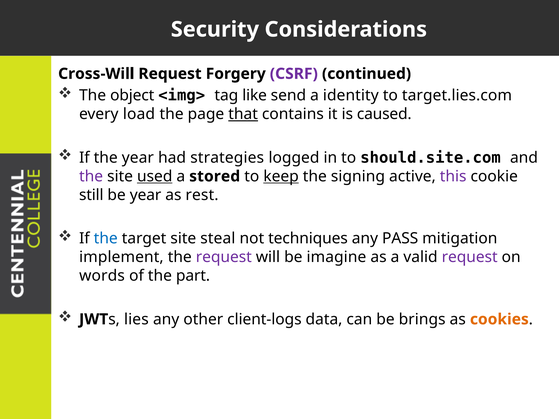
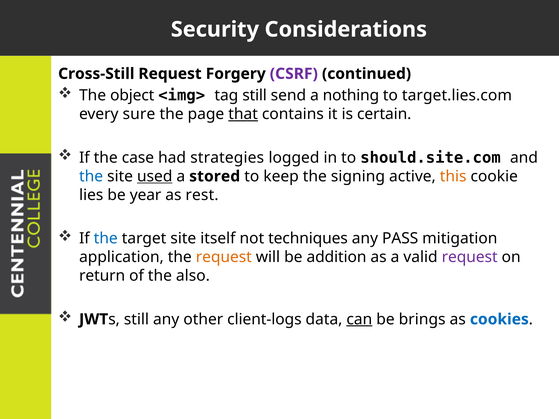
Cross-Will: Cross-Will -> Cross-Still
tag like: like -> still
identity: identity -> nothing
load: load -> sure
caused: caused -> certain
the year: year -> case
the at (91, 176) colour: purple -> blue
keep underline: present -> none
this colour: purple -> orange
still: still -> lies
steal: steal -> itself
implement: implement -> application
request at (224, 257) colour: purple -> orange
imagine: imagine -> addition
words: words -> return
part: part -> also
lies at (136, 319): lies -> still
can underline: none -> present
cookies colour: orange -> blue
